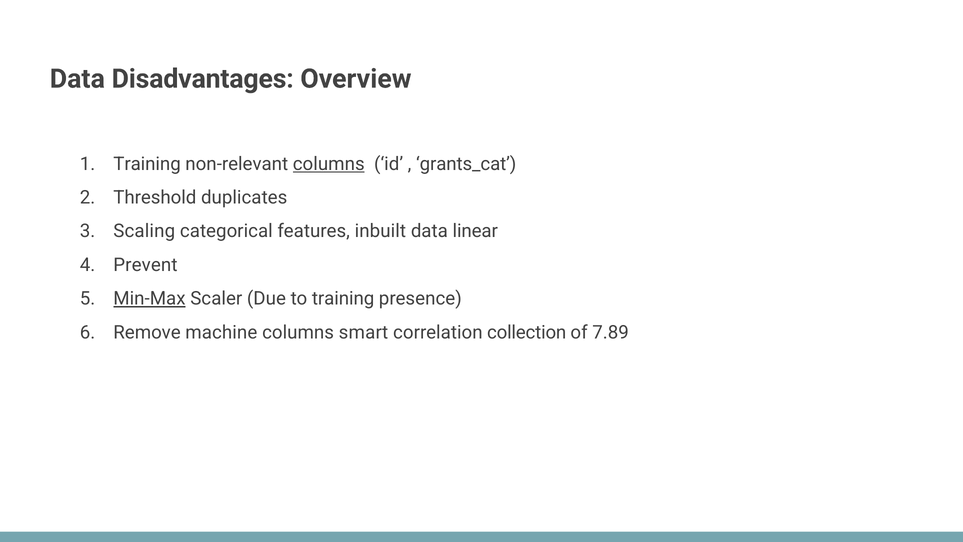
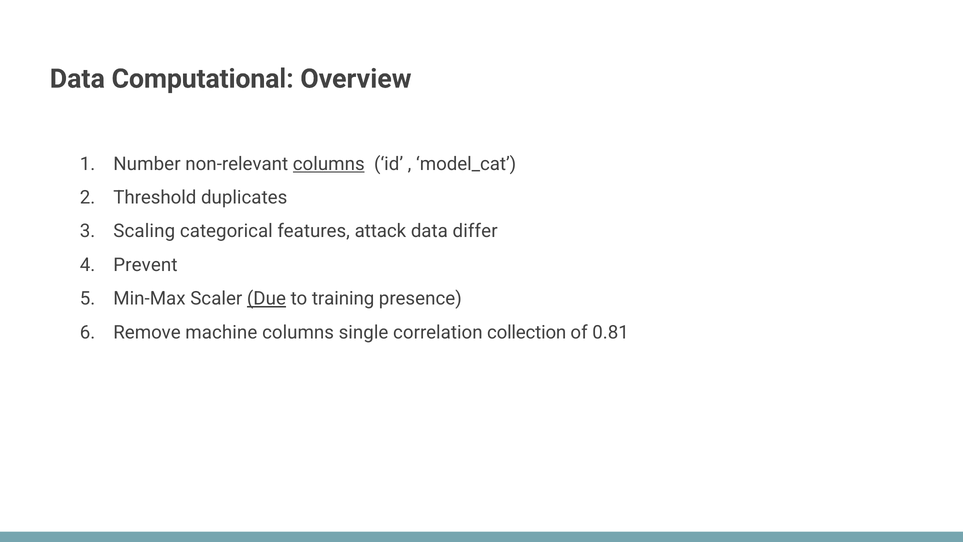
Disadvantages: Disadvantages -> Computational
Training at (147, 164): Training -> Number
grants_cat: grants_cat -> model_cat
inbuilt: inbuilt -> attack
linear: linear -> differ
Min-Max underline: present -> none
Due underline: none -> present
smart: smart -> single
7.89: 7.89 -> 0.81
